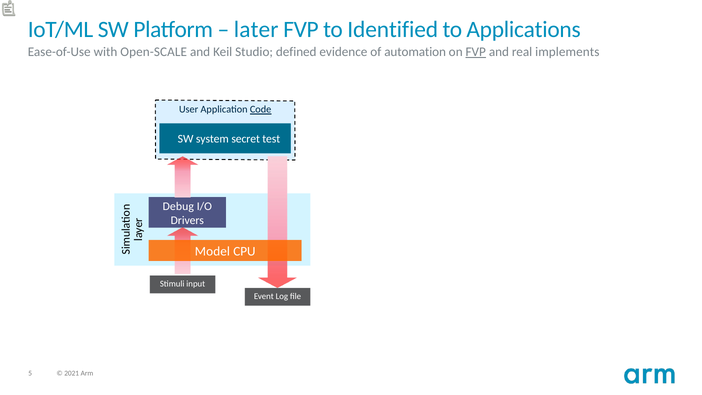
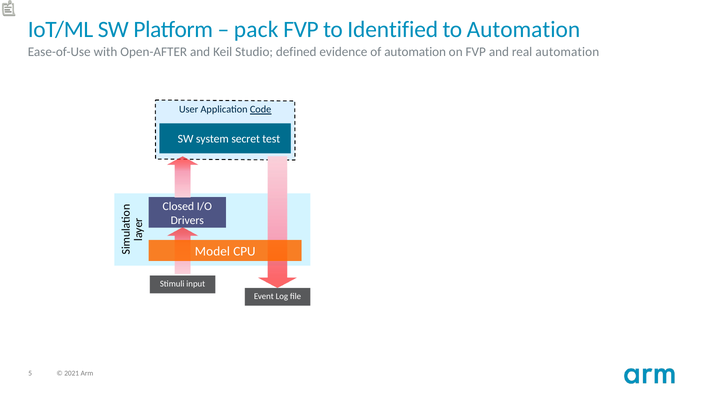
later: later -> pack
to Applications: Applications -> Automation
Open-SCALE: Open-SCALE -> Open-AFTER
FVP at (476, 52) underline: present -> none
real implements: implements -> automation
Debug: Debug -> Closed
